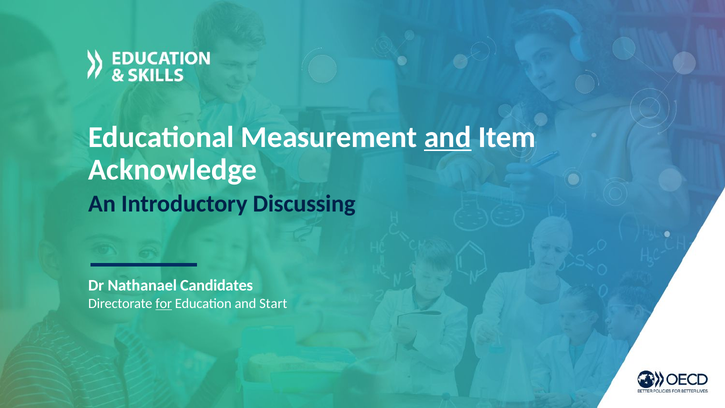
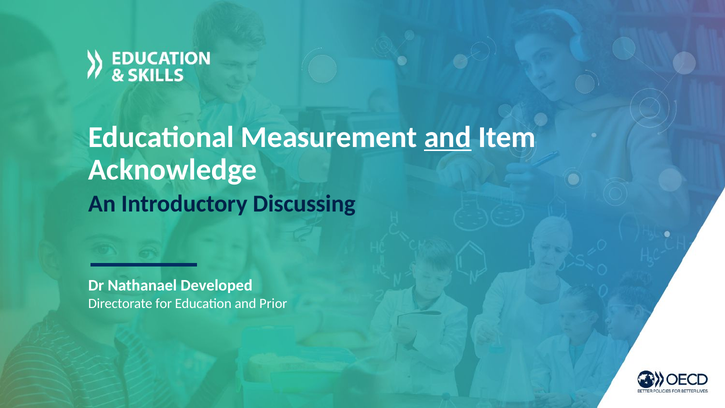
Candidates: Candidates -> Developed
for underline: present -> none
Start: Start -> Prior
